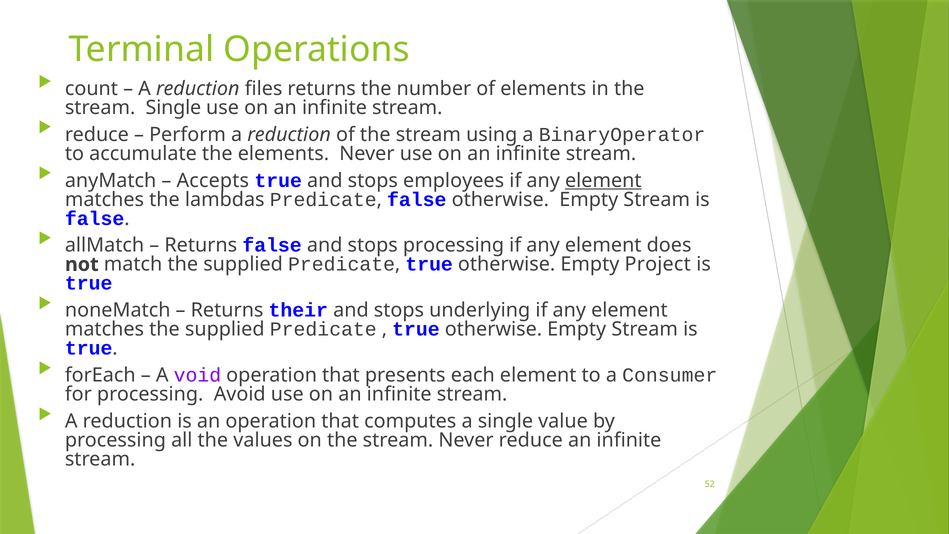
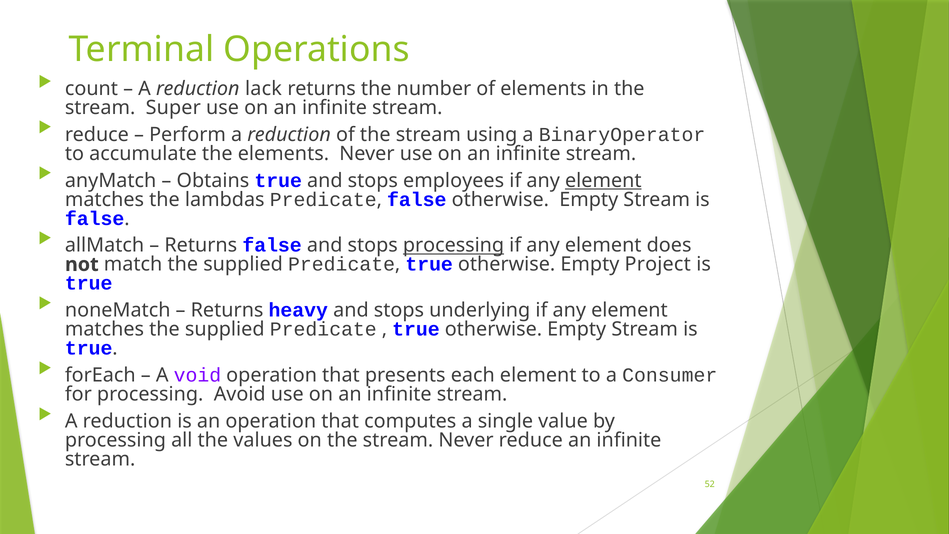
files: files -> lack
stream Single: Single -> Super
Accepts: Accepts -> Obtains
processing at (454, 245) underline: none -> present
their: their -> heavy
